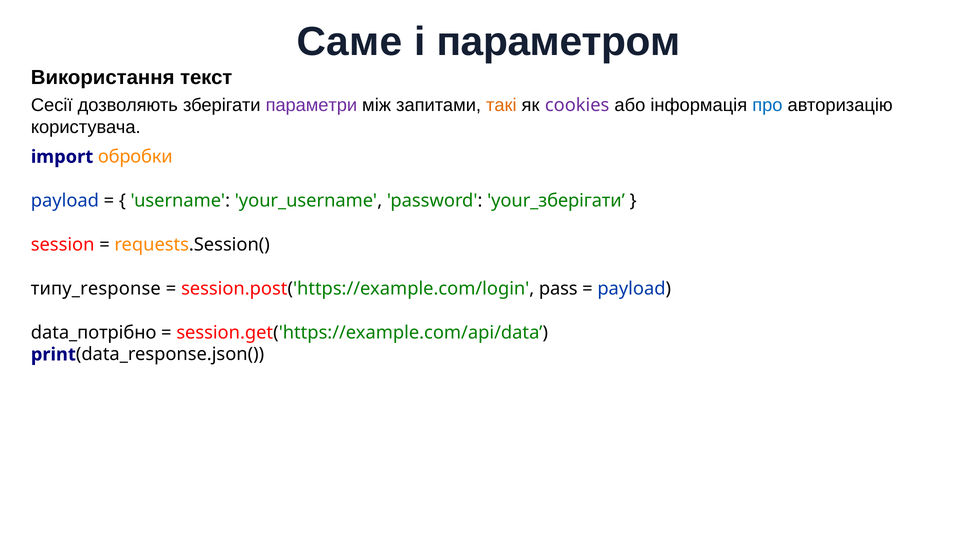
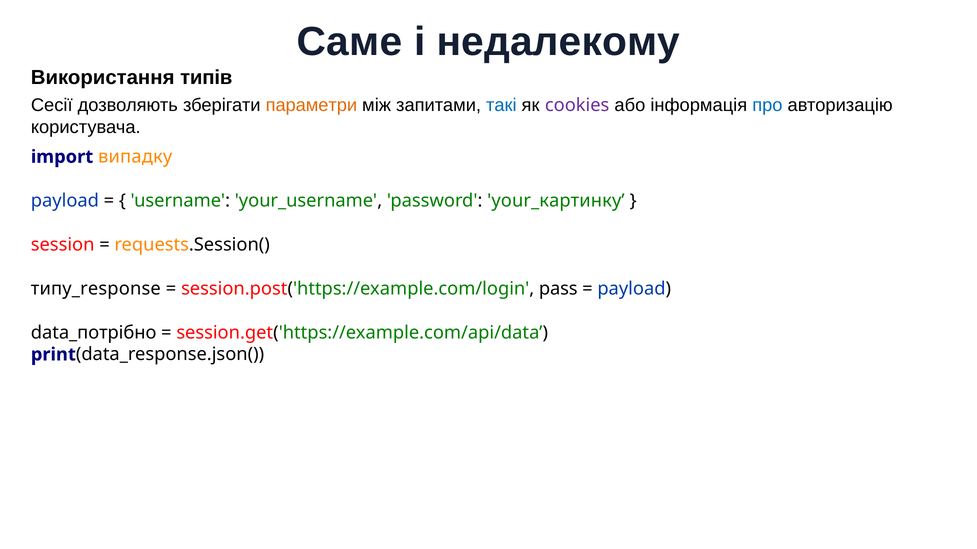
параметром: параметром -> недалекому
текст: текст -> типів
параметри colour: purple -> orange
такі colour: orange -> blue
обробки: обробки -> випадку
your_зберігати: your_зберігати -> your_картинку
